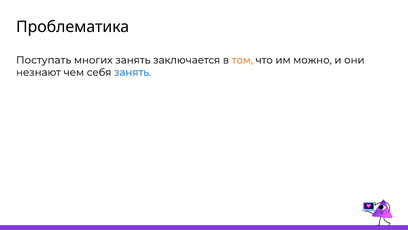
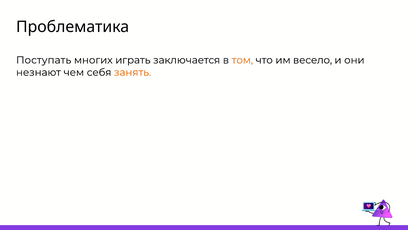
многих занять: занять -> играть
можно: можно -> весело
занять at (133, 72) colour: blue -> orange
